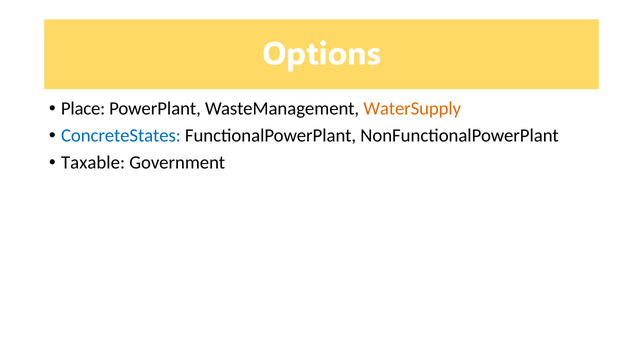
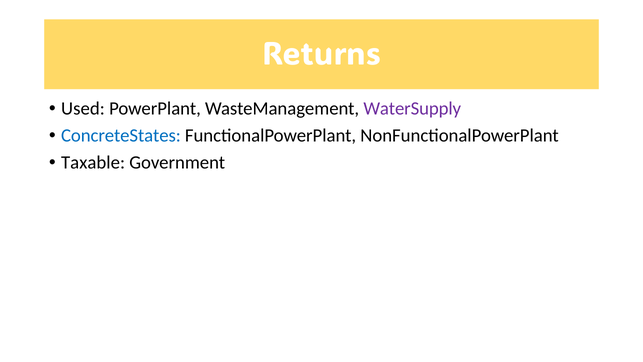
Options: Options -> Returns
Place: Place -> Used
WaterSupply colour: orange -> purple
